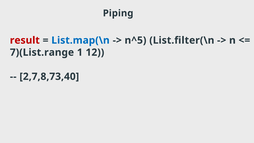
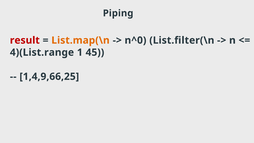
List.map(\n colour: blue -> orange
n^5: n^5 -> n^0
7)(List.range: 7)(List.range -> 4)(List.range
12: 12 -> 45
2,7,8,73,40: 2,7,8,73,40 -> 1,4,9,66,25
